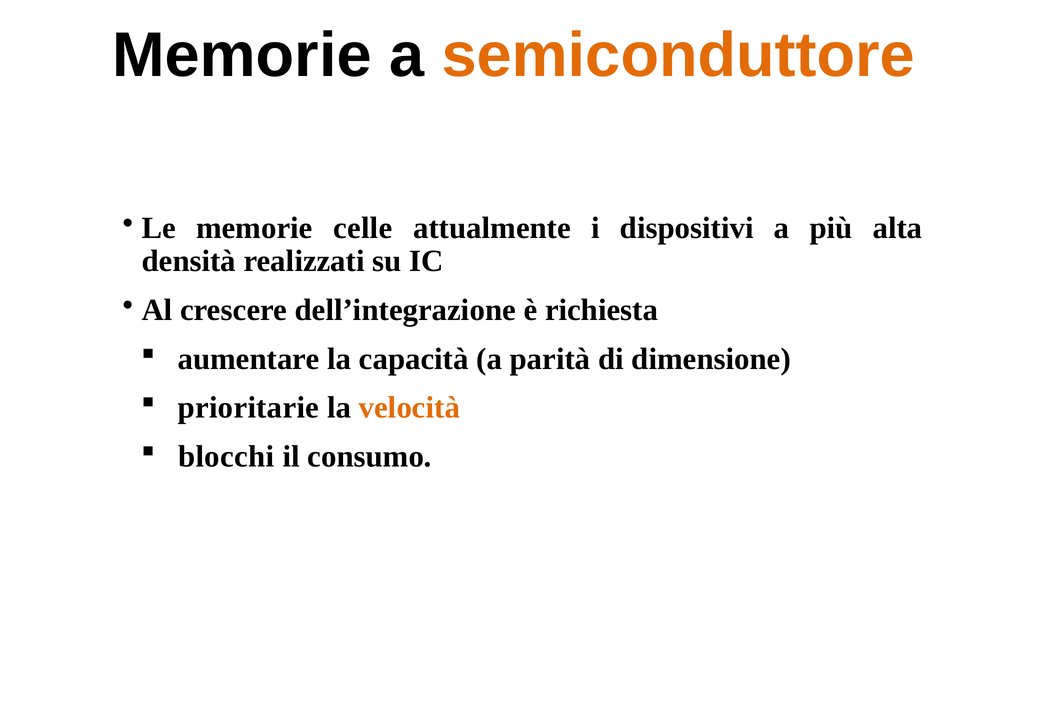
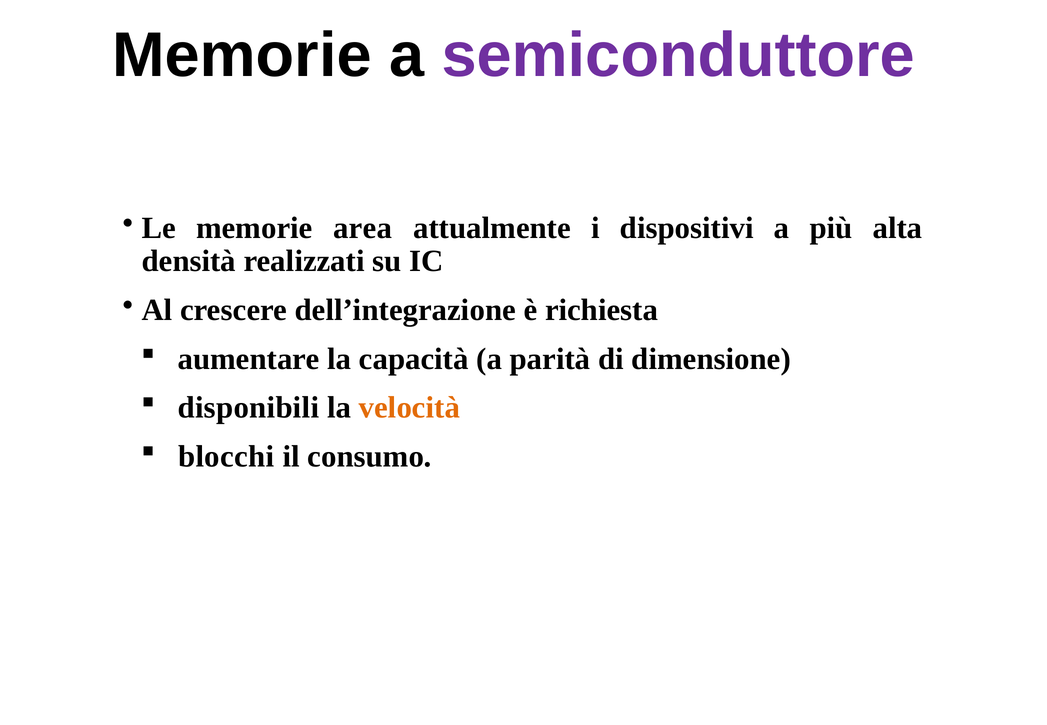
semiconduttore colour: orange -> purple
celle: celle -> area
prioritarie: prioritarie -> disponibili
